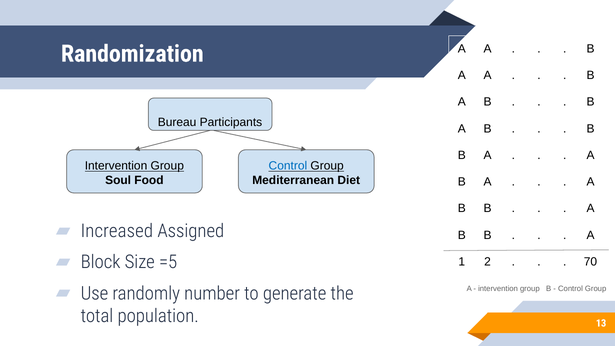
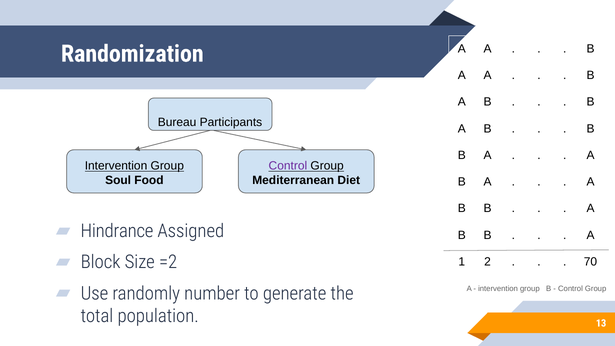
Control at (288, 166) colour: blue -> purple
Increased: Increased -> Hindrance
=5: =5 -> =2
